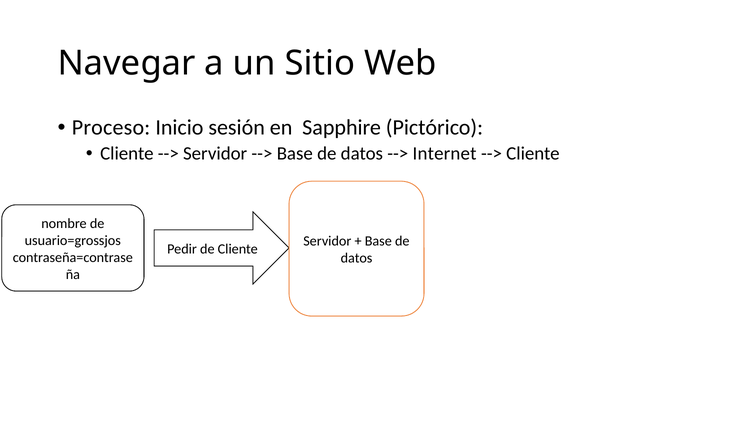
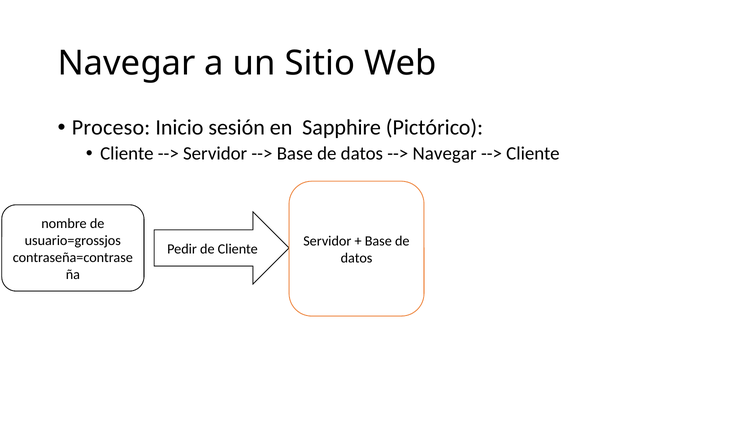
Internet at (445, 154): Internet -> Navegar
